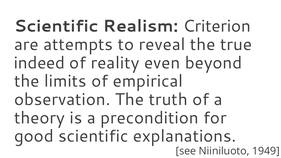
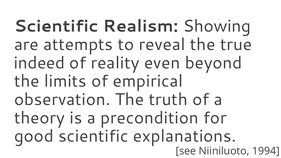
Criterion: Criterion -> Showing
1949: 1949 -> 1994
